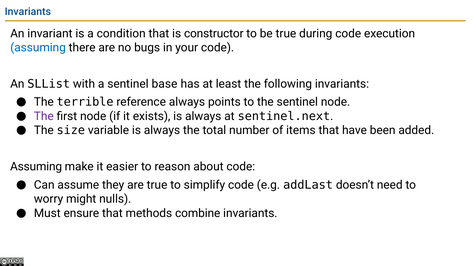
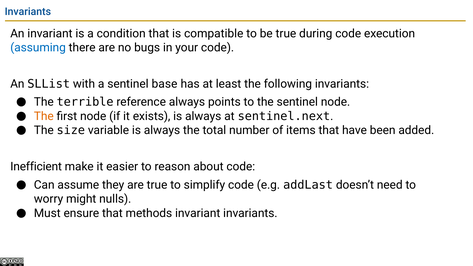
constructor: constructor -> compatible
The at (44, 116) colour: purple -> orange
Assuming at (36, 167): Assuming -> Inefficient
methods combine: combine -> invariant
